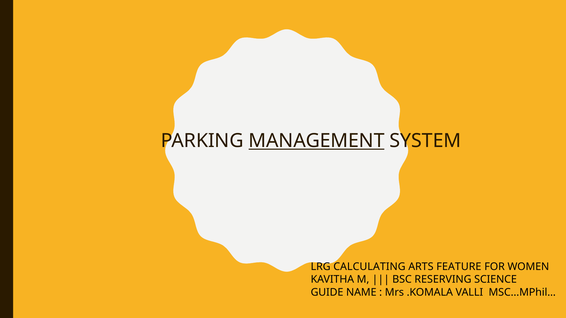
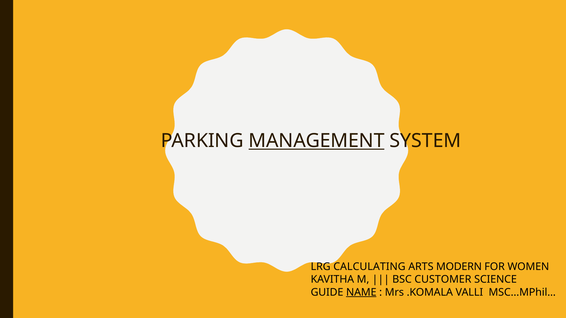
FEATURE: FEATURE -> MODERN
RESERVING: RESERVING -> CUSTOMER
NAME underline: none -> present
